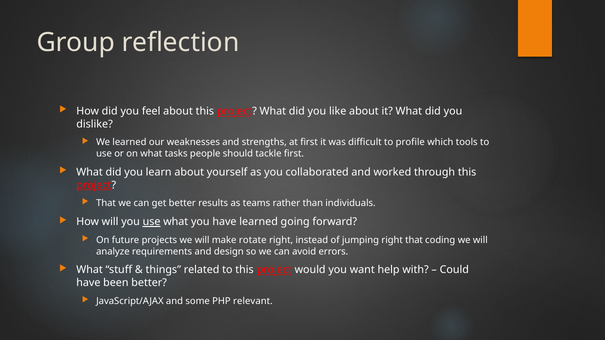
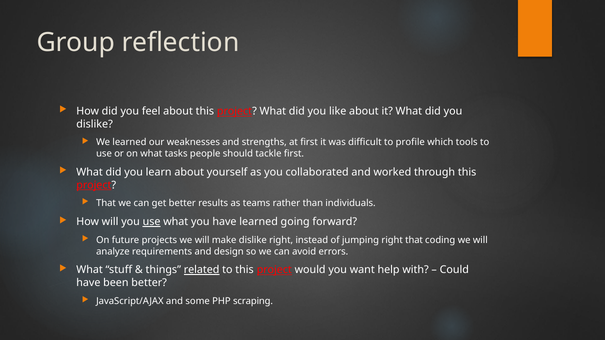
make rotate: rotate -> dislike
related underline: none -> present
relevant: relevant -> scraping
